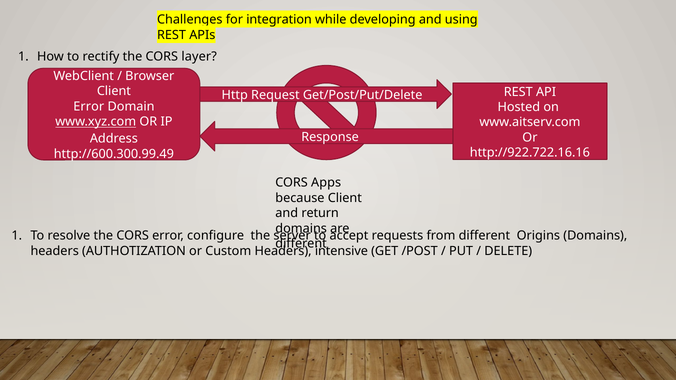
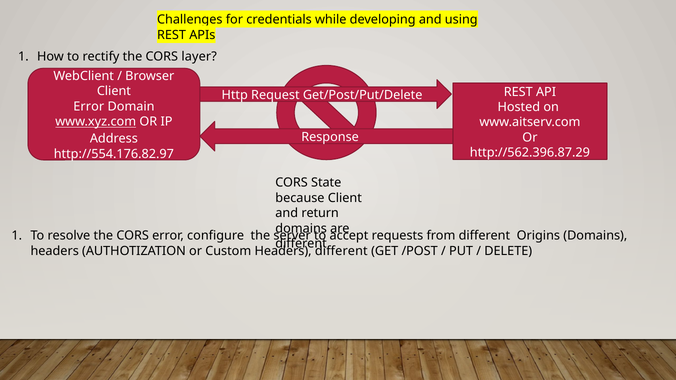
integration: integration -> credentials
http://922.722.16.16: http://922.722.16.16 -> http://562.396.87.29
http://600.300.99.49: http://600.300.99.49 -> http://554.176.82.97
Apps: Apps -> State
Headers intensive: intensive -> different
